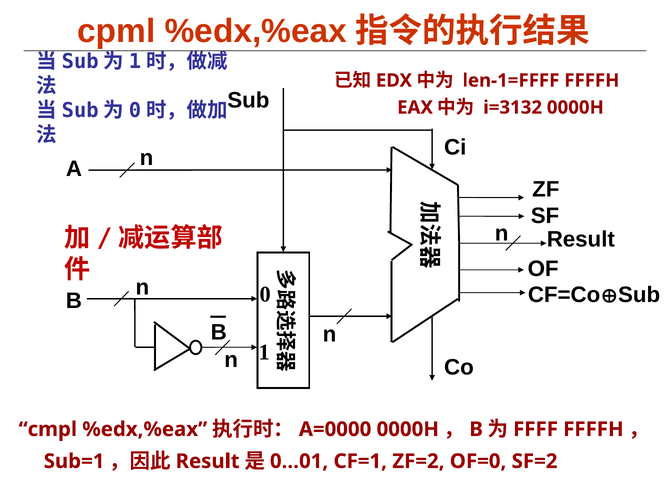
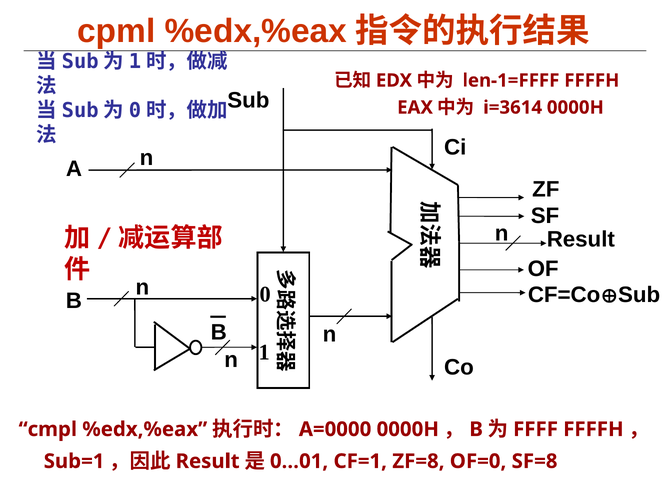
i=3132: i=3132 -> i=3614
ZF=2: ZF=2 -> ZF=8
SF=2: SF=2 -> SF=8
